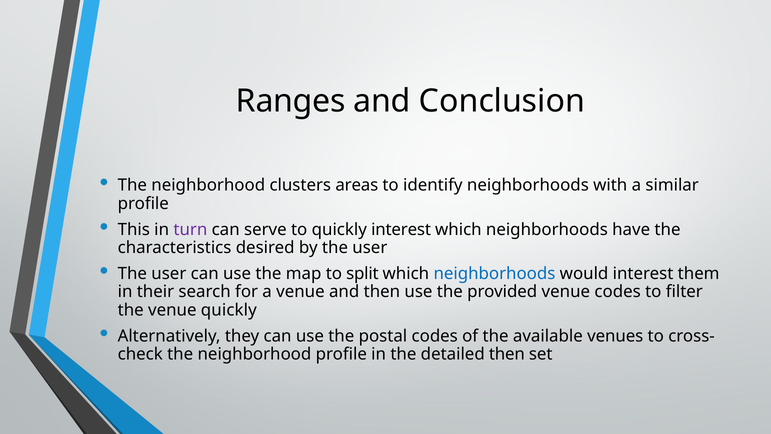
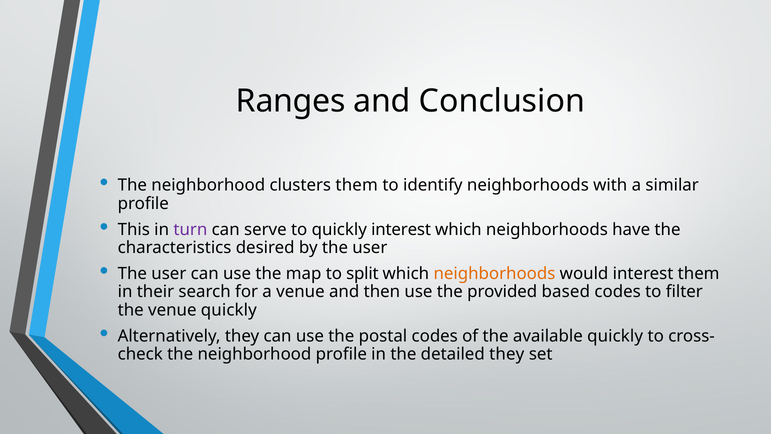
clusters areas: areas -> them
neighborhoods at (494, 273) colour: blue -> orange
provided venue: venue -> based
available venues: venues -> quickly
detailed then: then -> they
